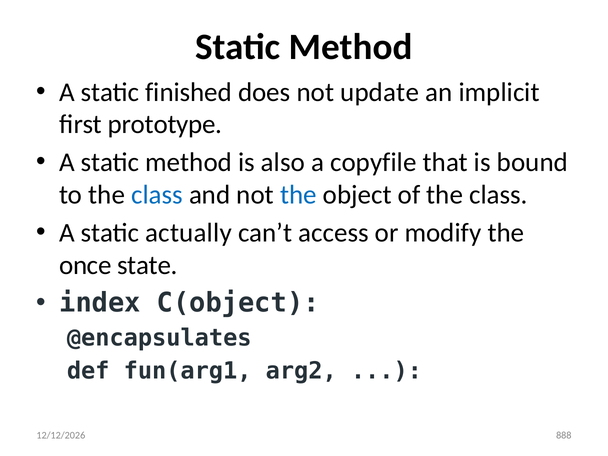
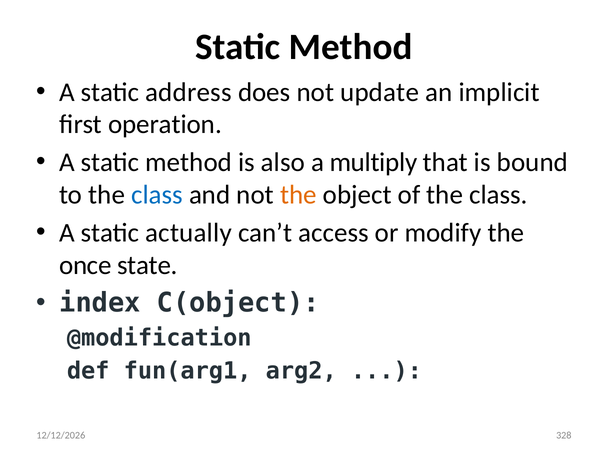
finished: finished -> address
prototype: prototype -> operation
copyfile: copyfile -> multiply
the at (298, 195) colour: blue -> orange
@encapsulates: @encapsulates -> @modification
888: 888 -> 328
